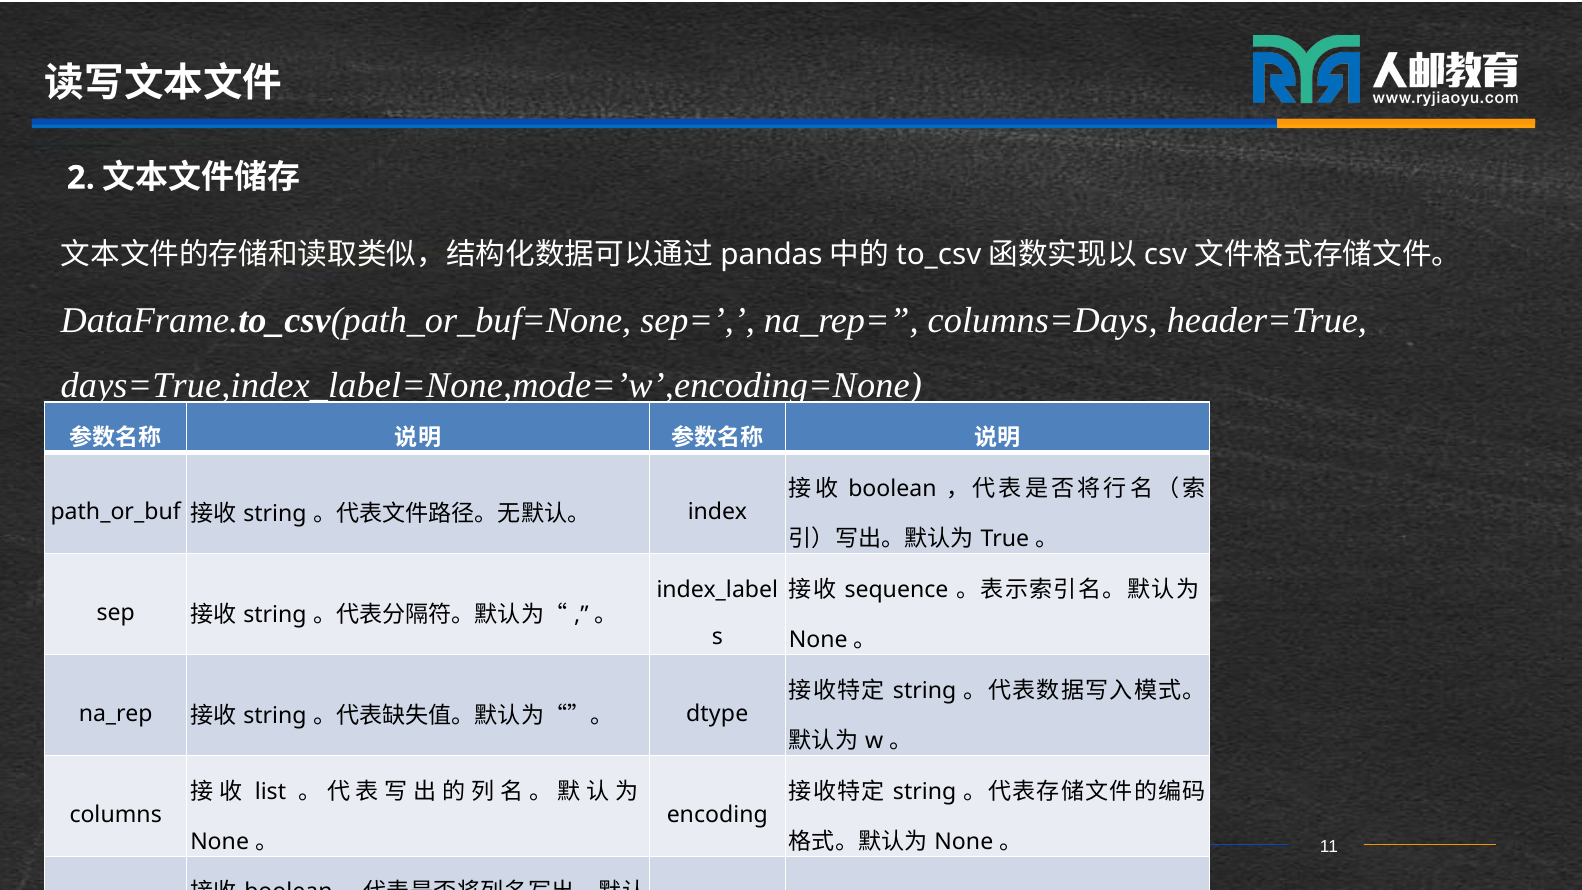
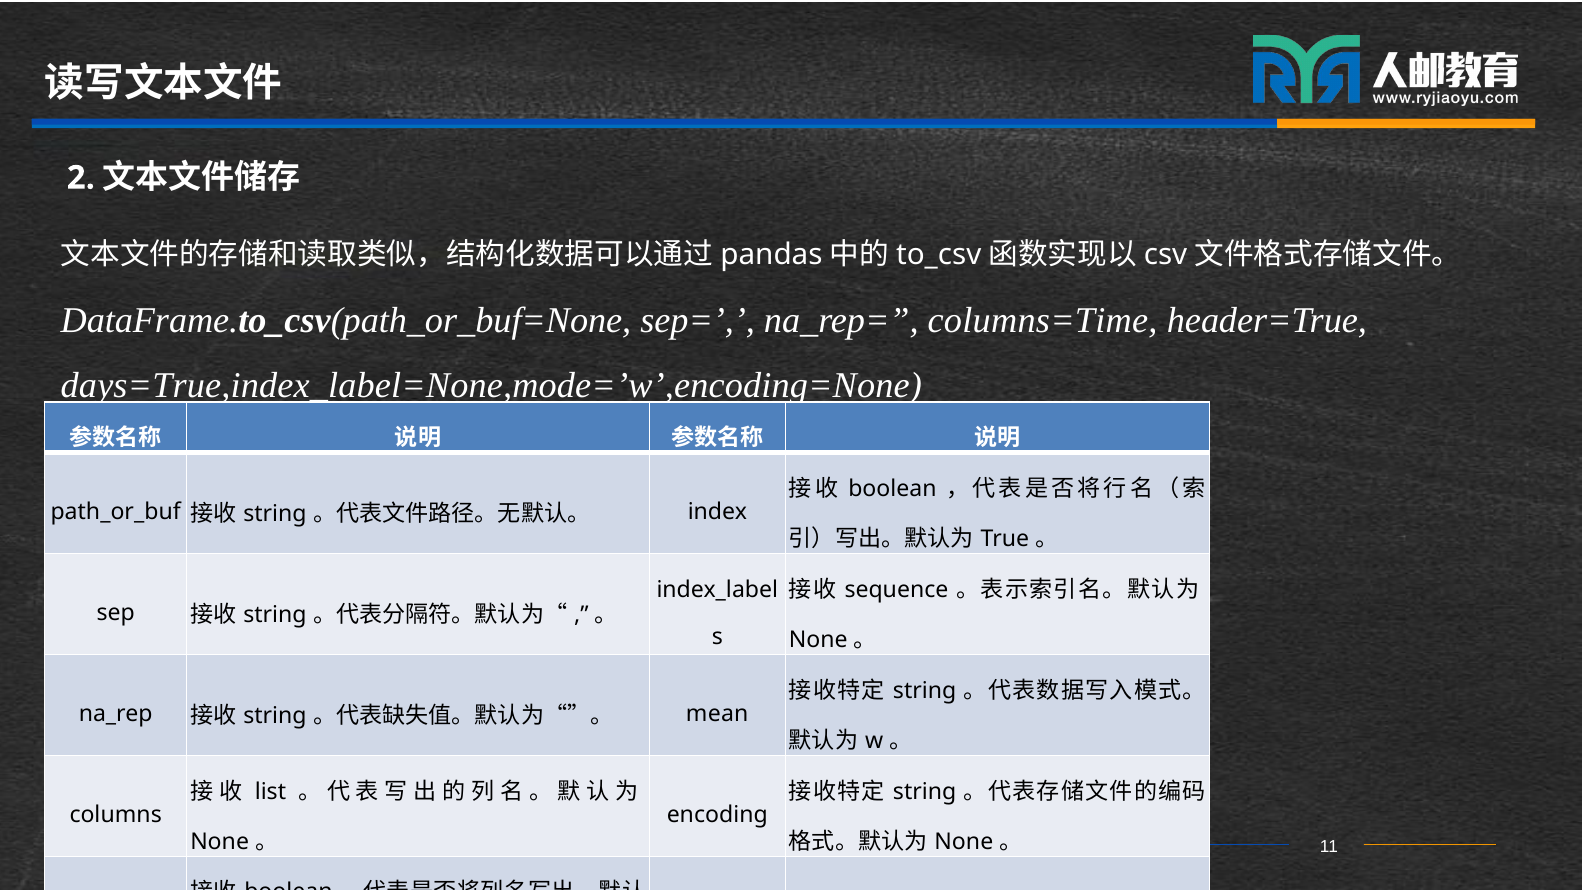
columns=Days: columns=Days -> columns=Time
dtype: dtype -> mean
